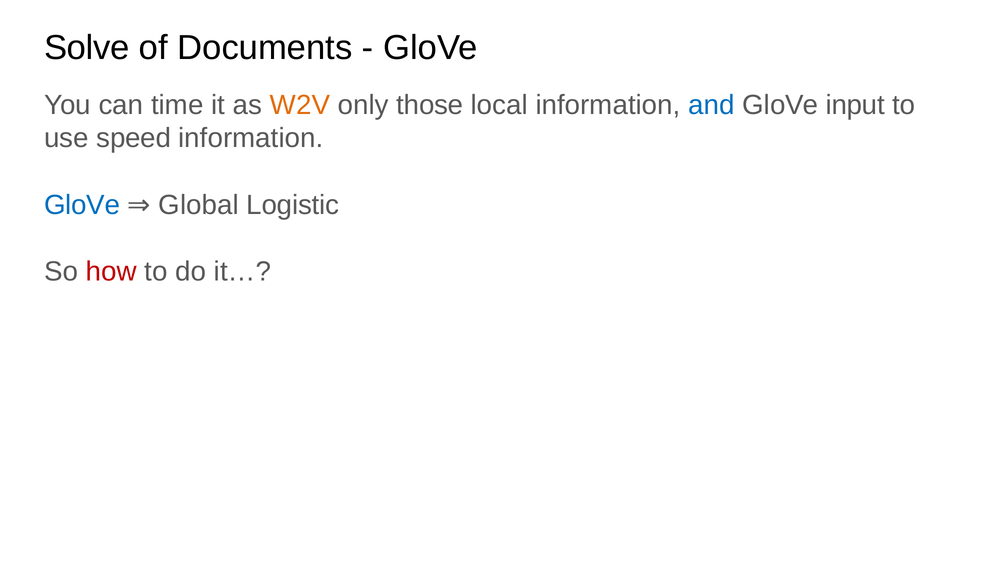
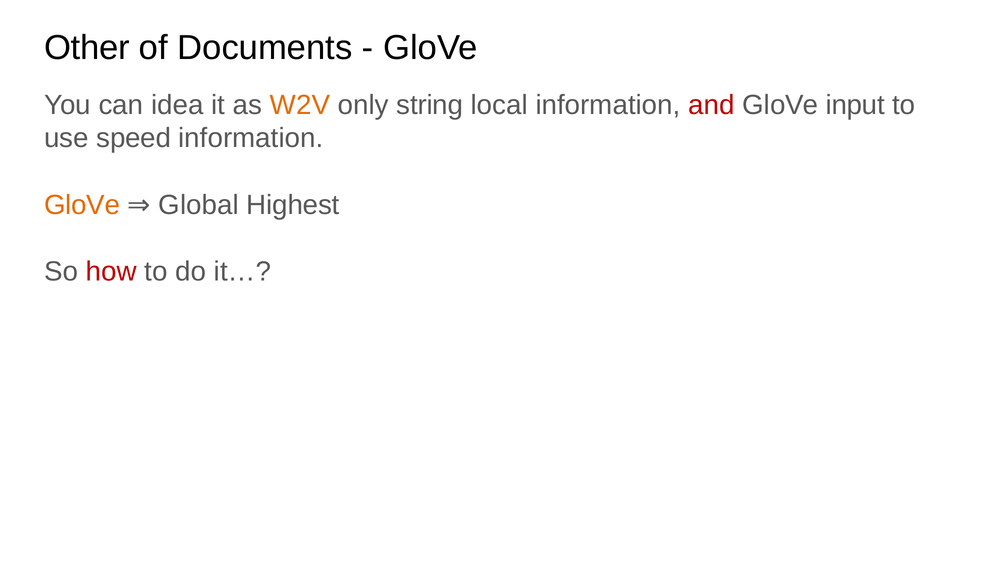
Solve: Solve -> Other
time: time -> idea
those: those -> string
and colour: blue -> red
GloVe at (82, 205) colour: blue -> orange
Logistic: Logistic -> Highest
